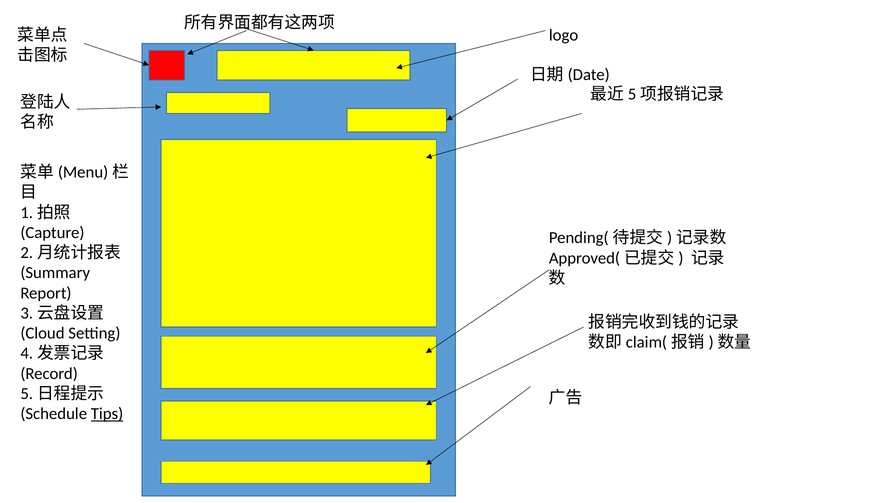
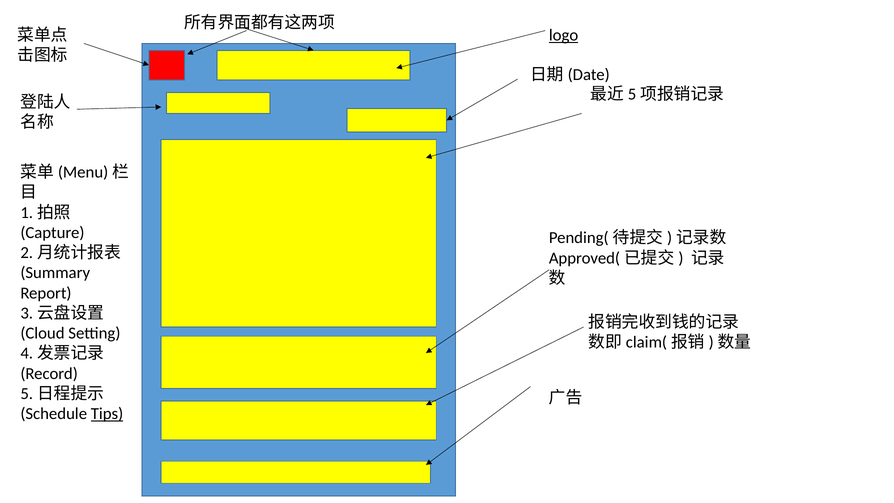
logo underline: none -> present
